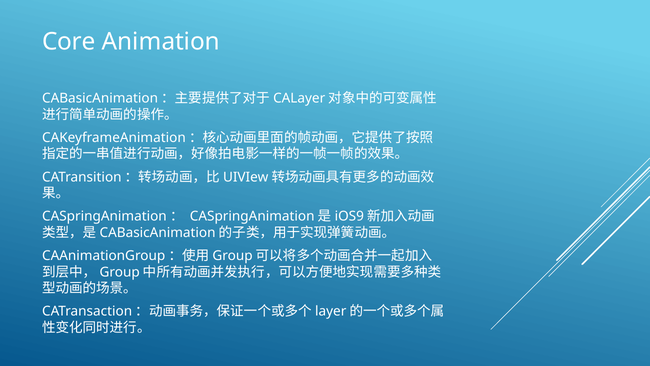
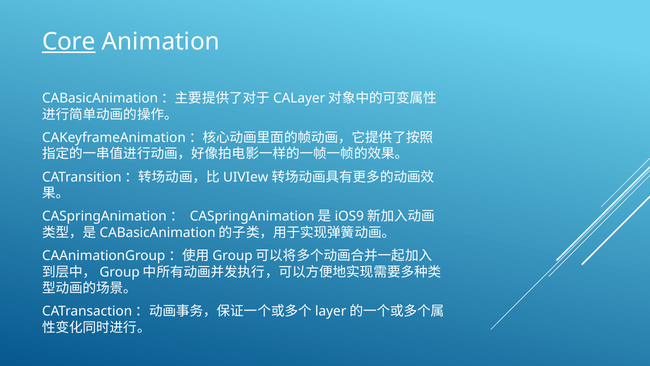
Core underline: none -> present
